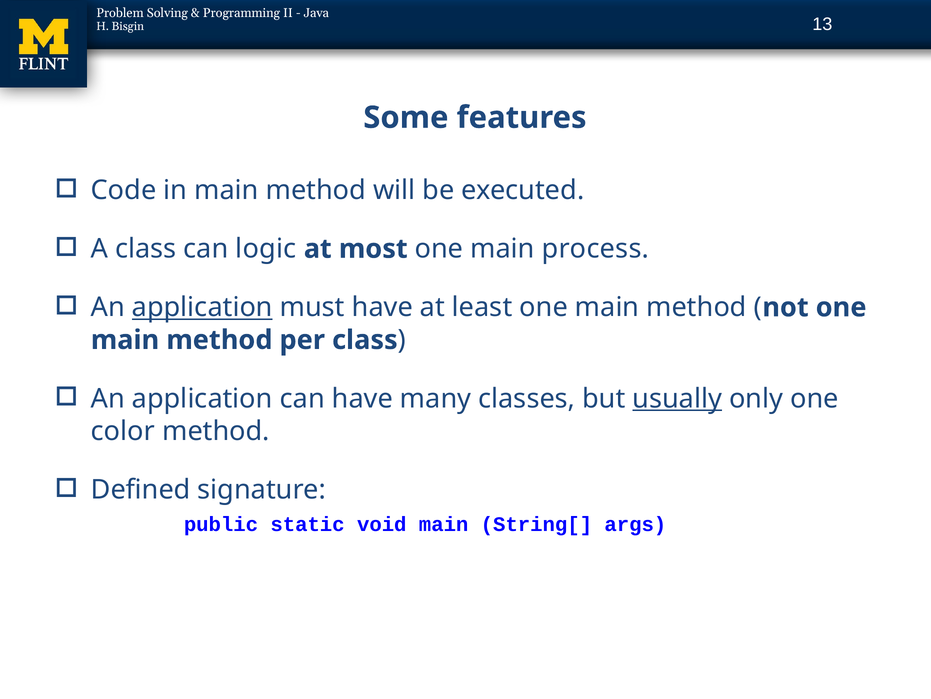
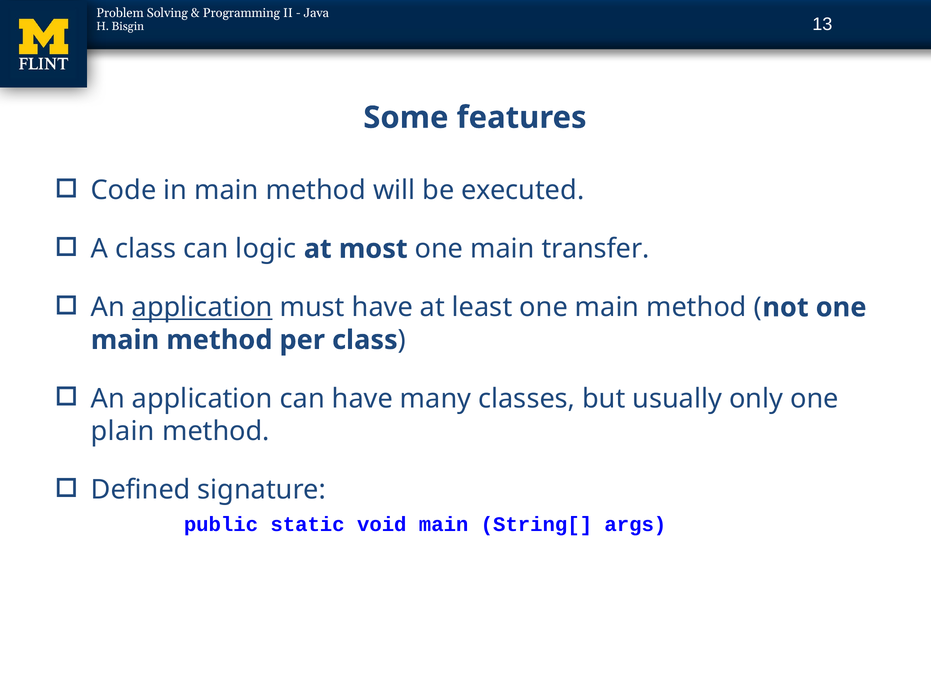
process: process -> transfer
usually underline: present -> none
color: color -> plain
